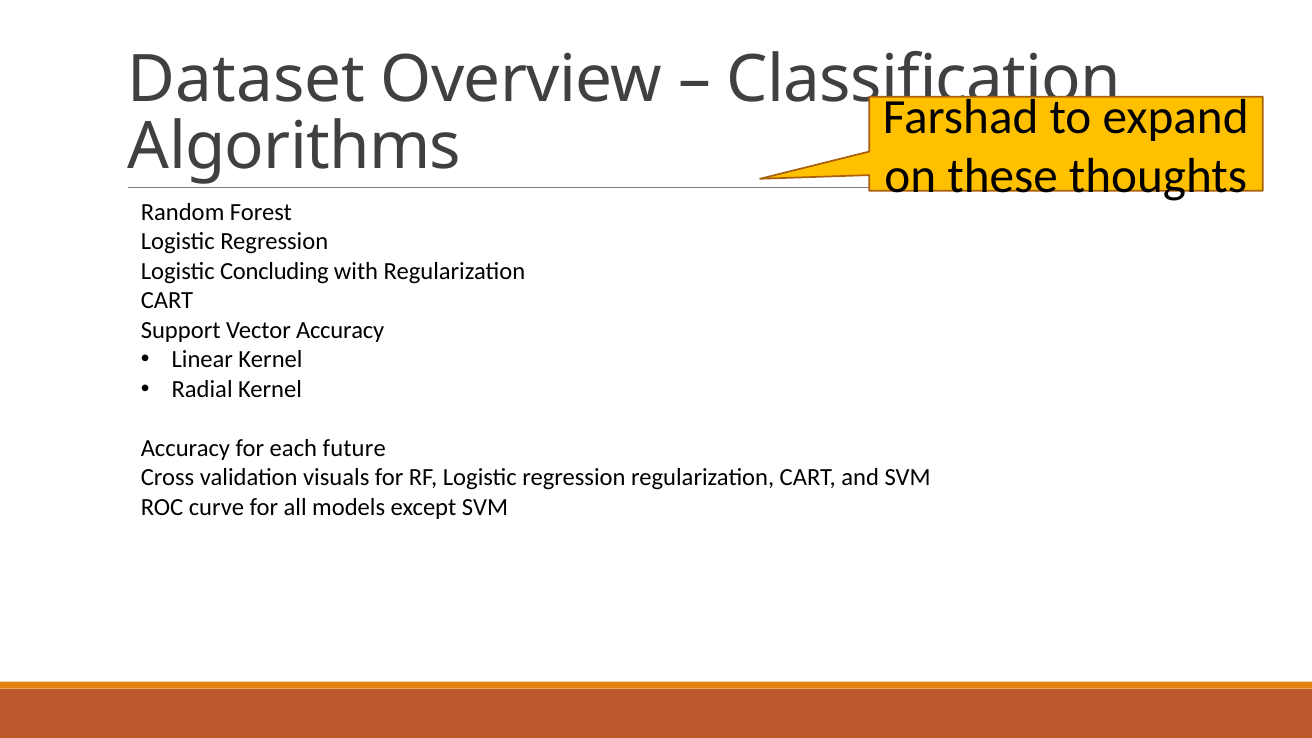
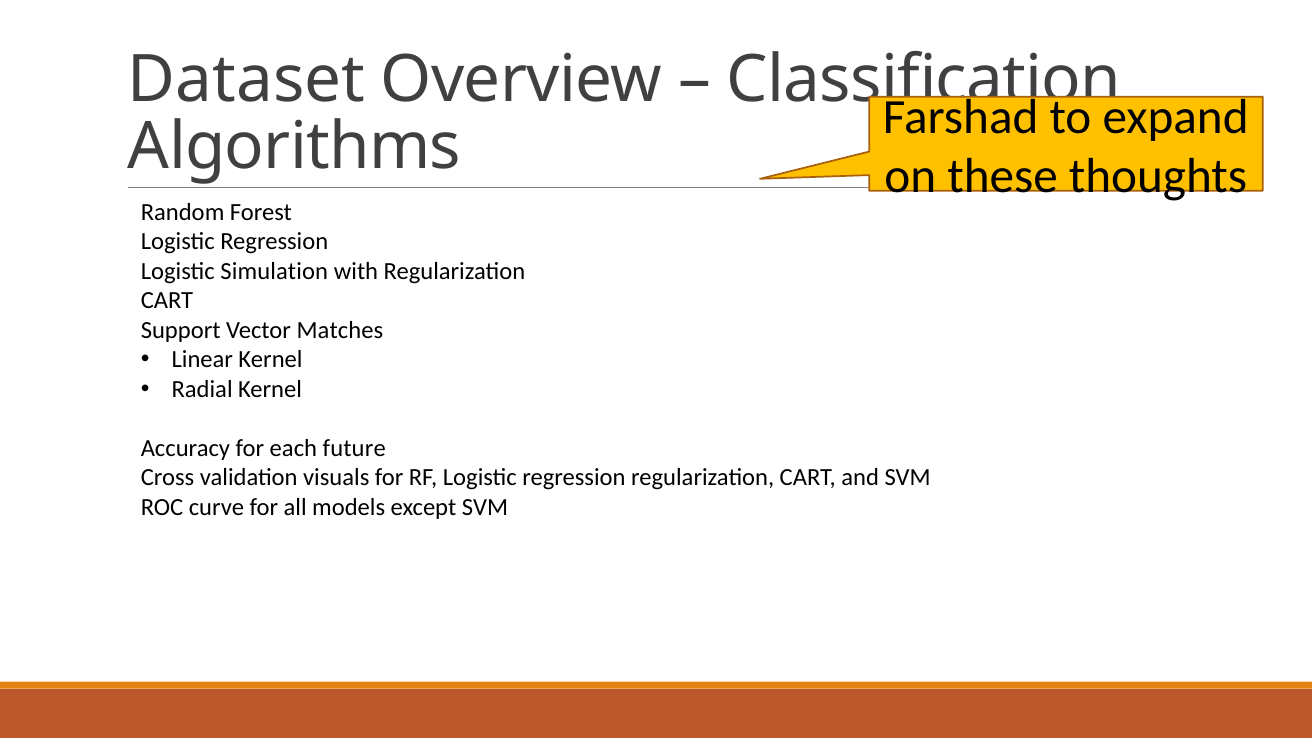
Concluding: Concluding -> Simulation
Vector Accuracy: Accuracy -> Matches
